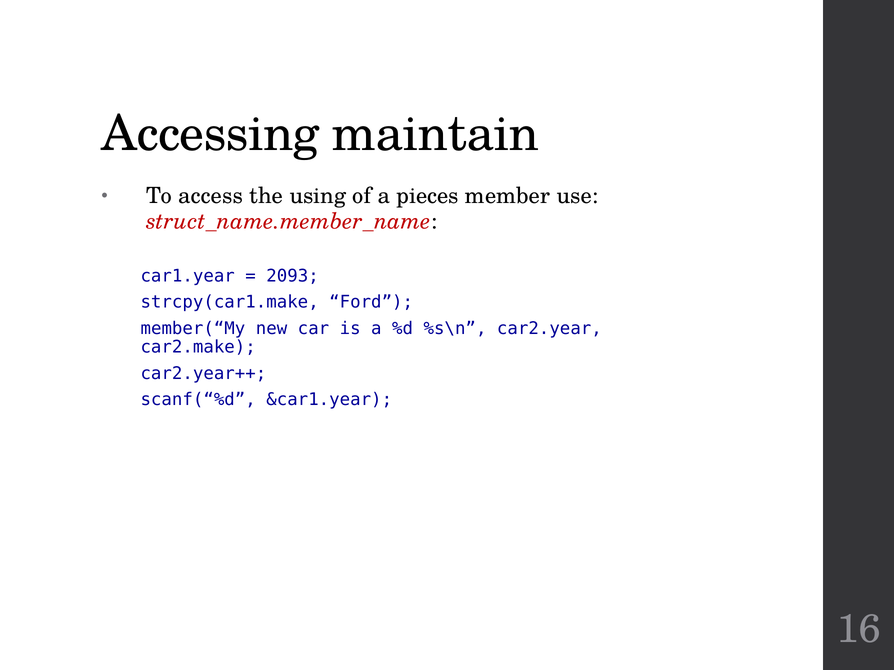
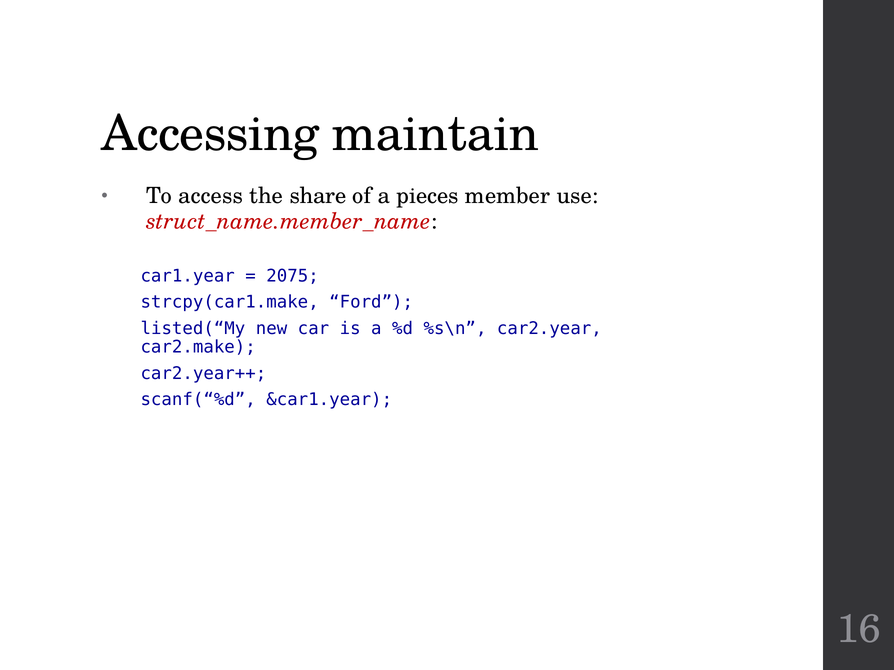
using: using -> share
2093: 2093 -> 2075
member(“My: member(“My -> listed(“My
